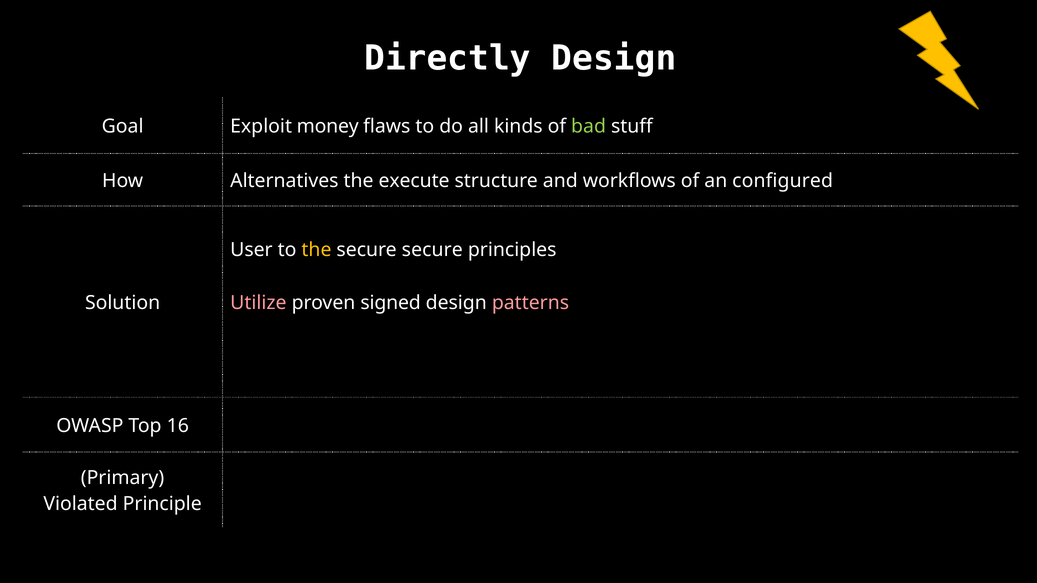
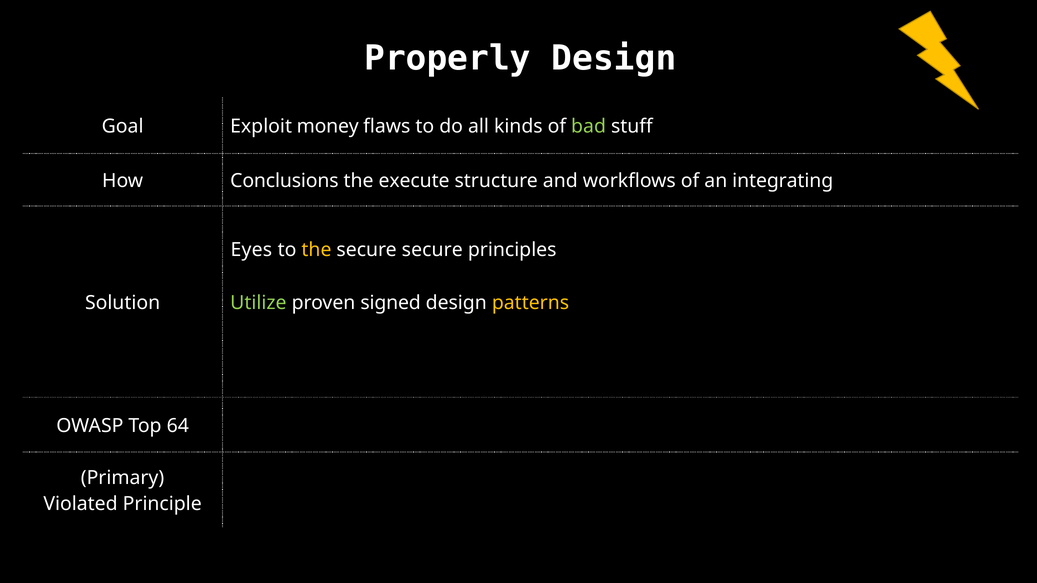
Directly: Directly -> Properly
Alternatives: Alternatives -> Conclusions
configured: configured -> integrating
User: User -> Eyes
Utilize colour: pink -> light green
patterns colour: pink -> yellow
16: 16 -> 64
